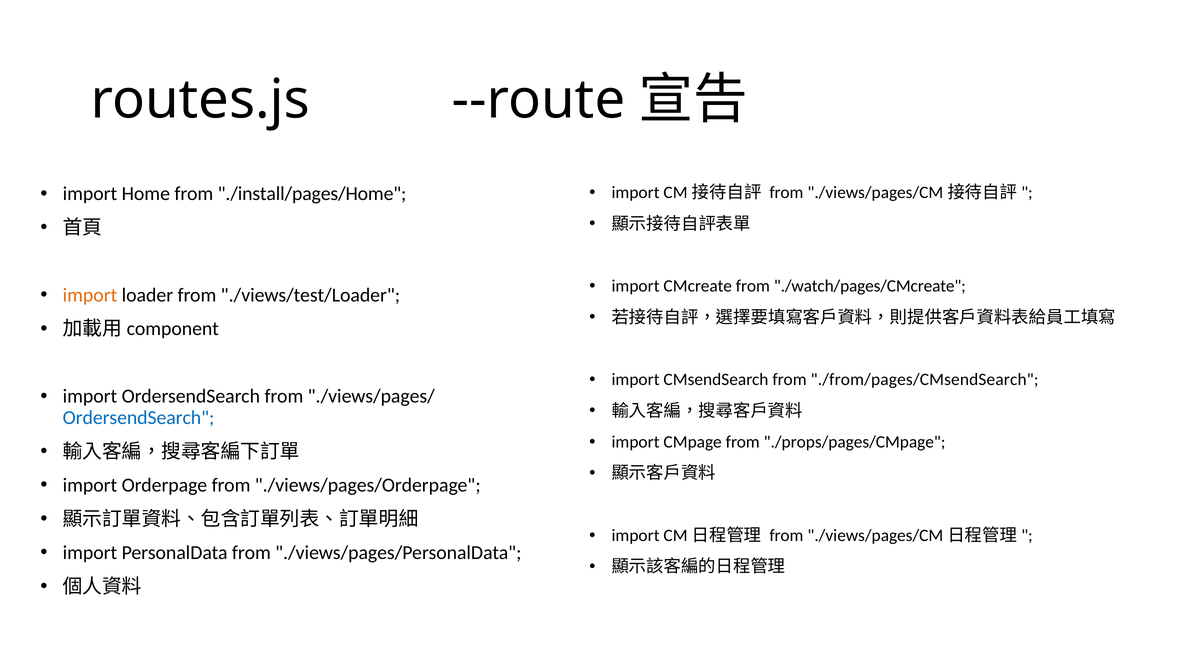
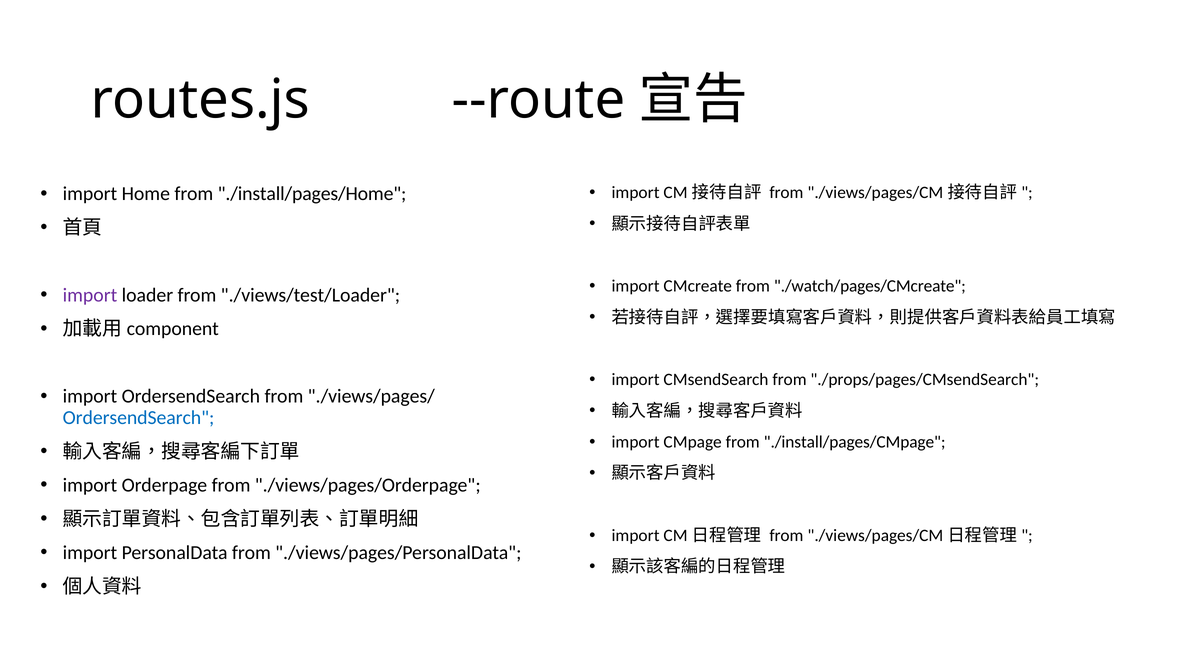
import at (90, 295) colour: orange -> purple
./from/pages/CMsendSearch: ./from/pages/CMsendSearch -> ./props/pages/CMsendSearch
./props/pages/CMpage: ./props/pages/CMpage -> ./install/pages/CMpage
